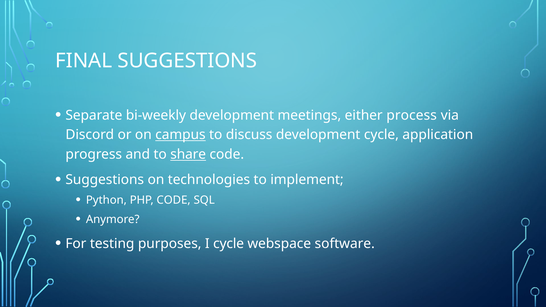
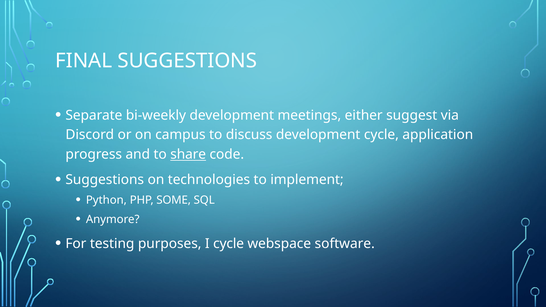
process: process -> suggest
campus underline: present -> none
PHP CODE: CODE -> SOME
